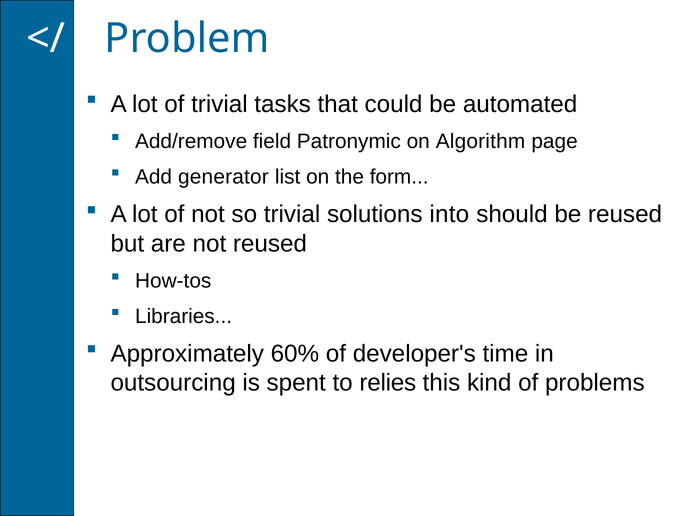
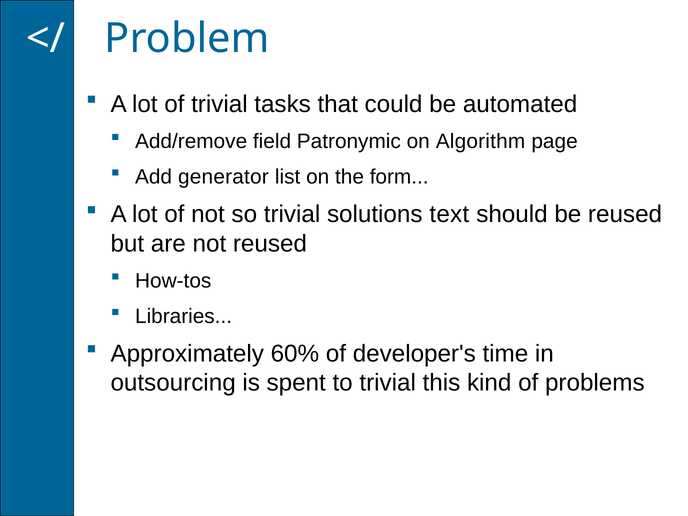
into: into -> text
to relies: relies -> trivial
